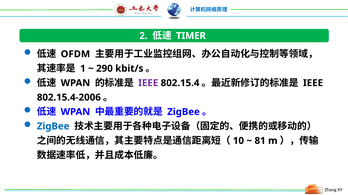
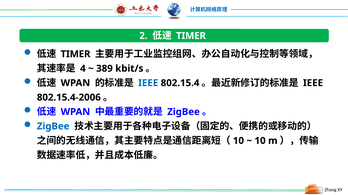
OFDM at (75, 54): OFDM -> TIMER
1: 1 -> 4
290: 290 -> 389
IEEE at (148, 83) colour: purple -> blue
81 at (260, 141): 81 -> 10
